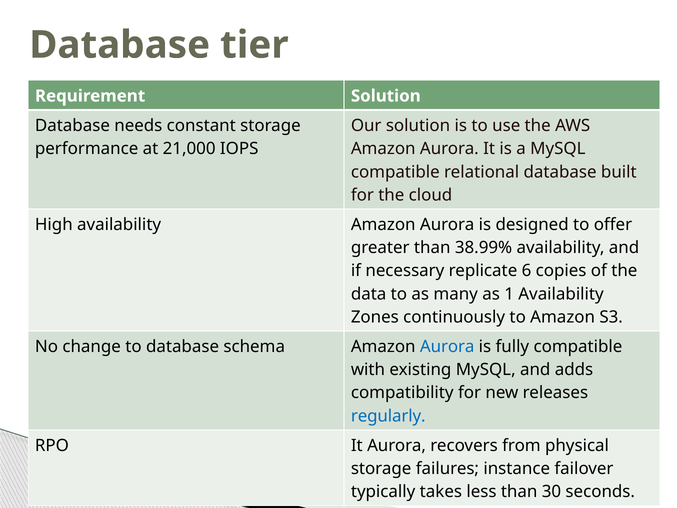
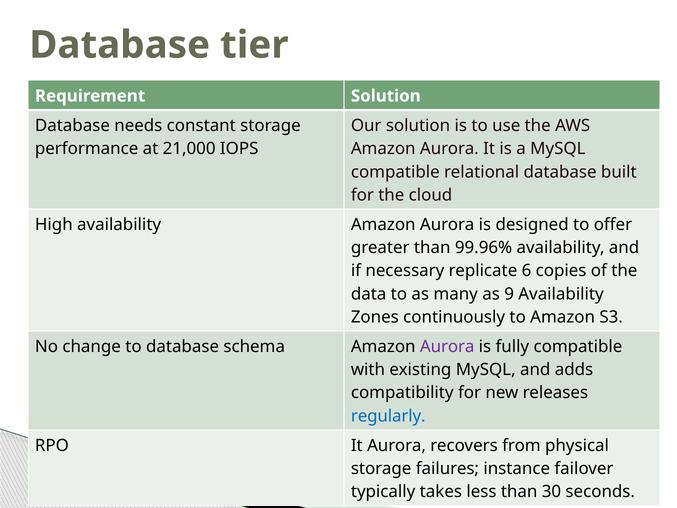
38.99%: 38.99% -> 99.96%
1: 1 -> 9
Aurora at (447, 347) colour: blue -> purple
